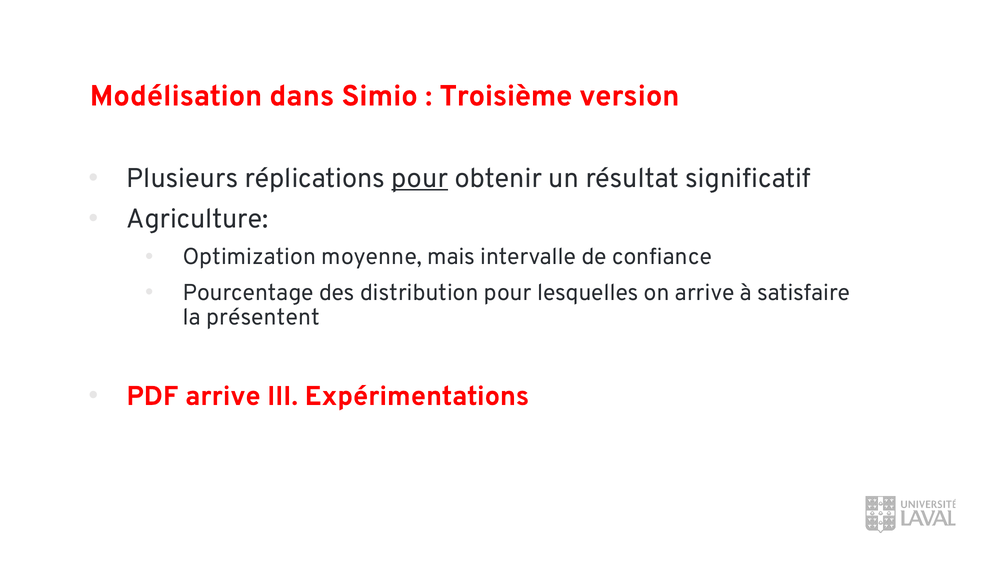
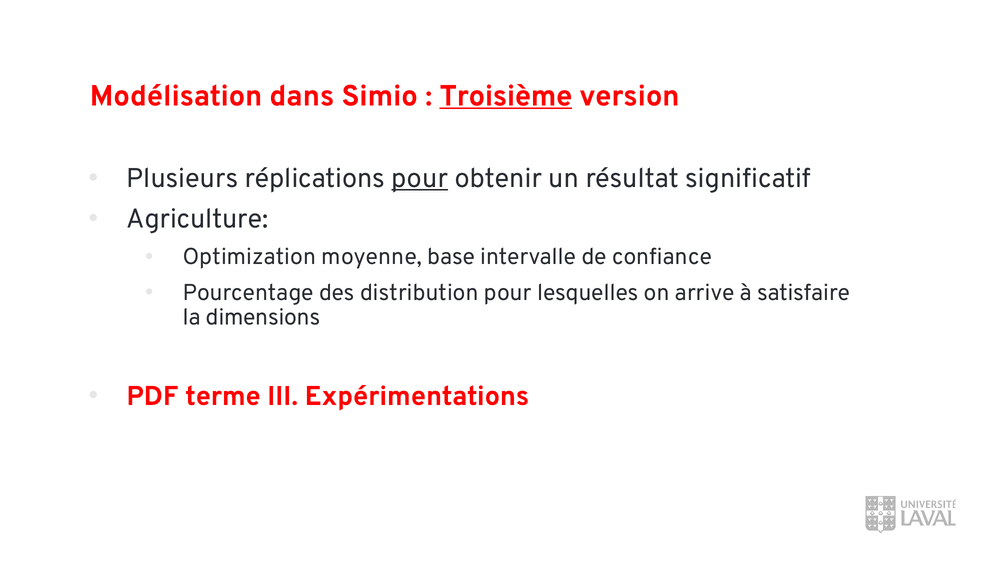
Troisième underline: none -> present
mais: mais -> base
présentent: présentent -> dimensions
PDF arrive: arrive -> terme
